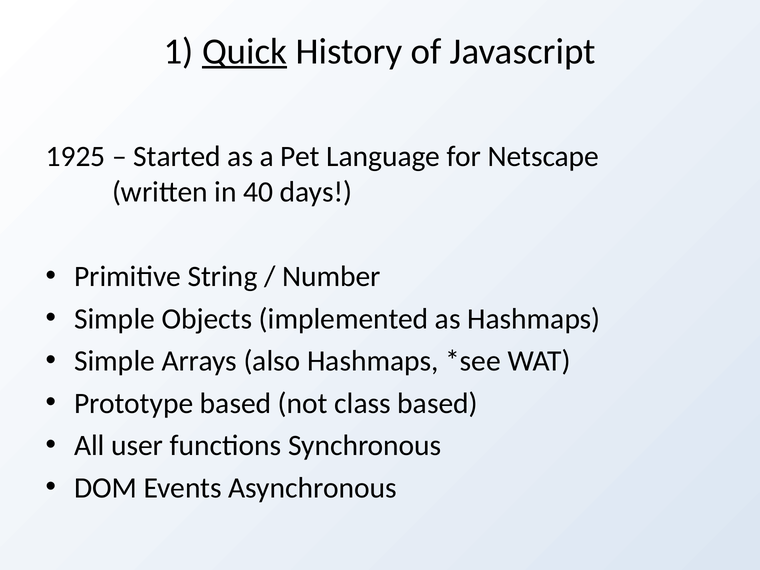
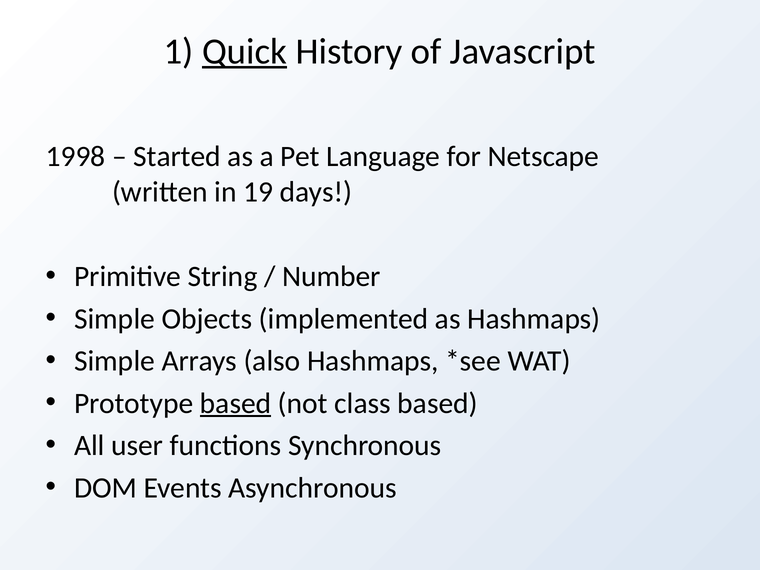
1925: 1925 -> 1998
40: 40 -> 19
based at (236, 403) underline: none -> present
